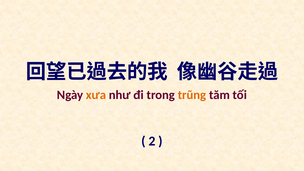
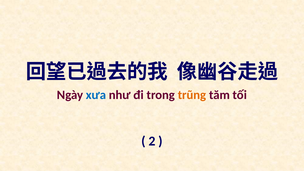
xưa colour: orange -> blue
